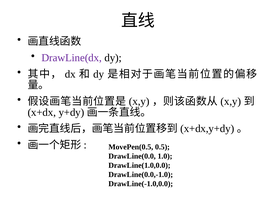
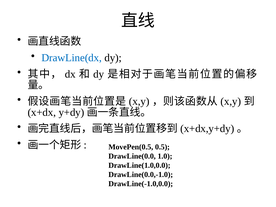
DrawLine(dx colour: purple -> blue
